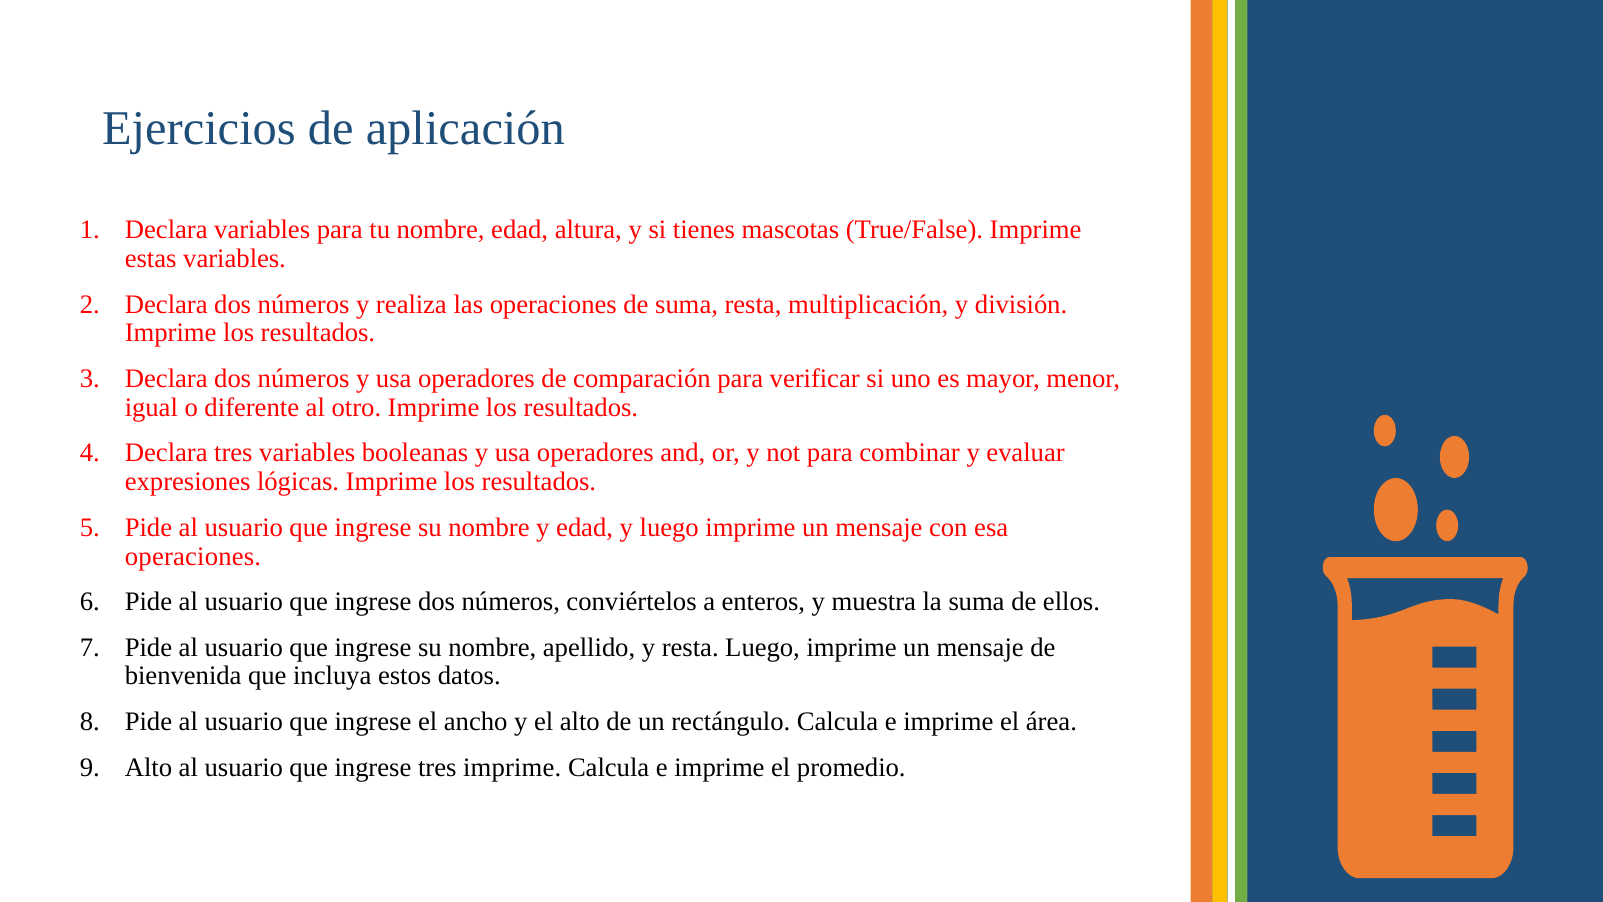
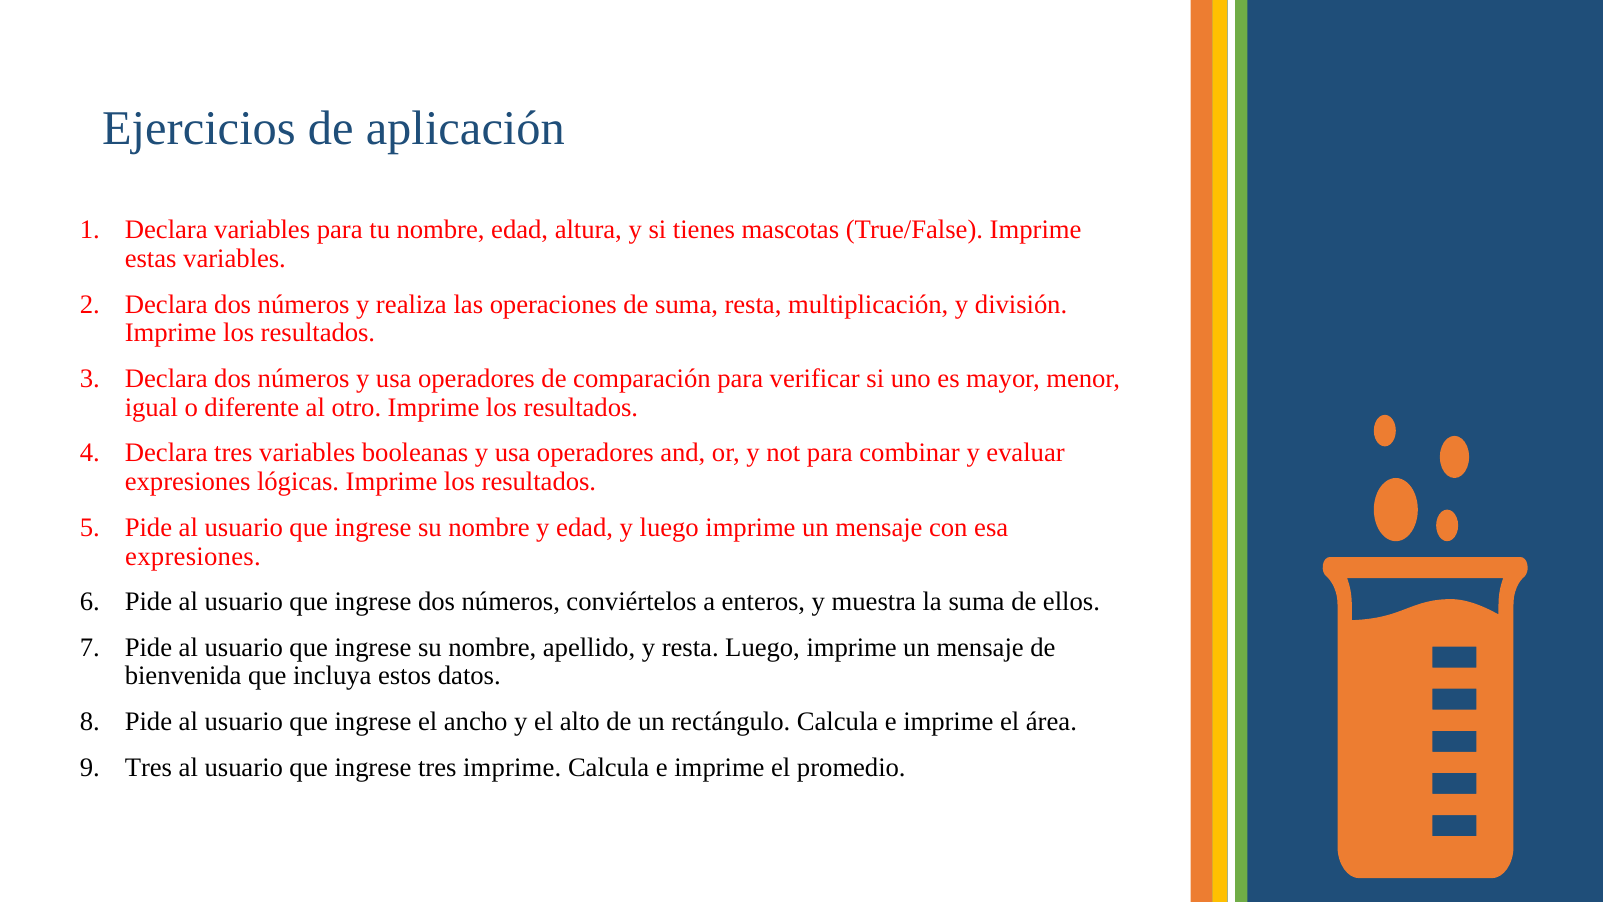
operaciones at (193, 556): operaciones -> expresiones
Alto at (149, 767): Alto -> Tres
